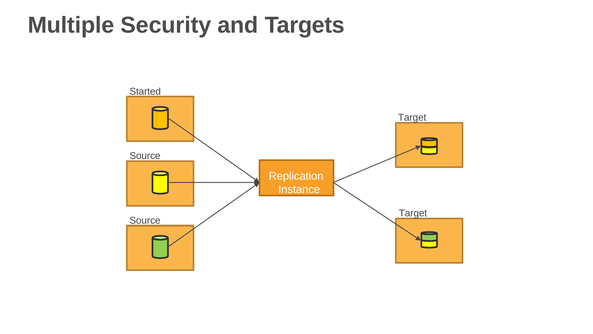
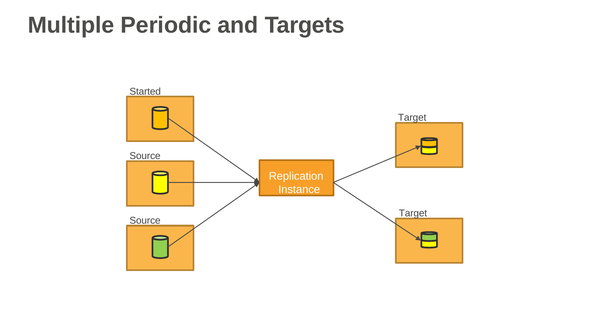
Security: Security -> Periodic
